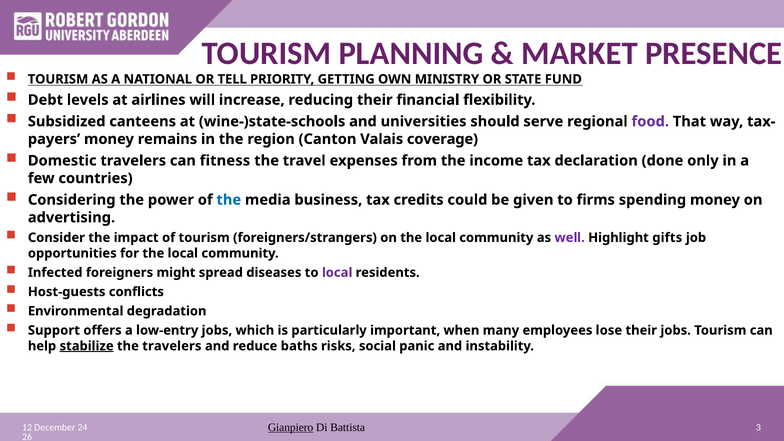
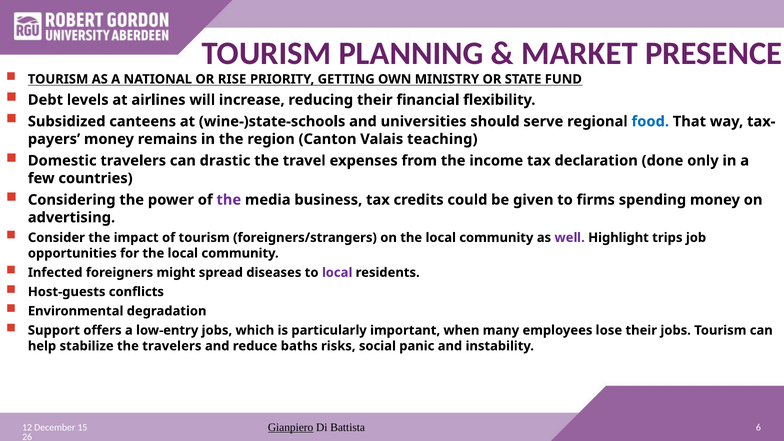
TELL: TELL -> RISE
food colour: purple -> blue
coverage: coverage -> teaching
fitness: fitness -> drastic
the at (229, 200) colour: blue -> purple
gifts: gifts -> trips
stabilize underline: present -> none
3: 3 -> 6
24: 24 -> 15
